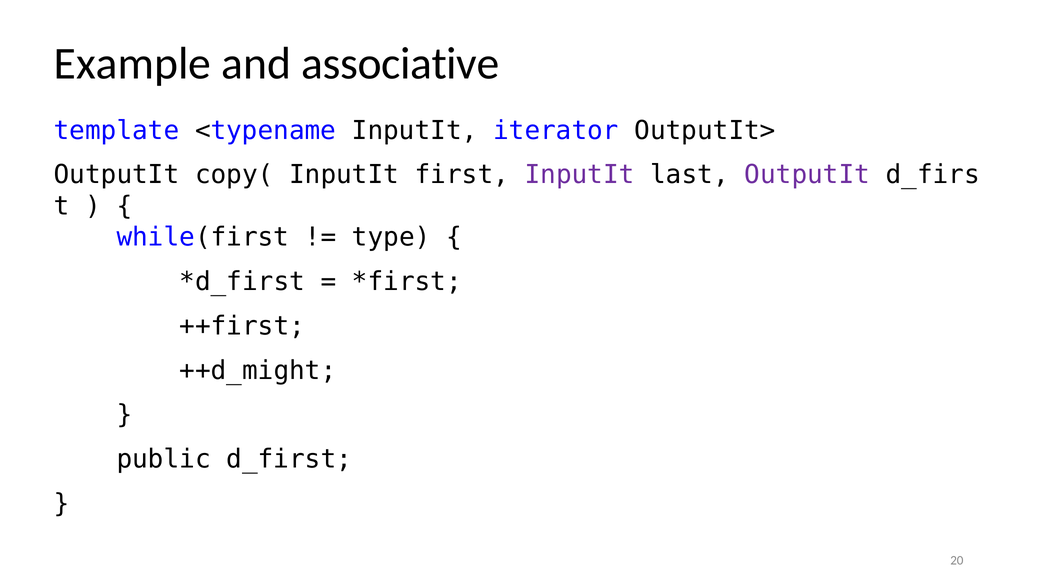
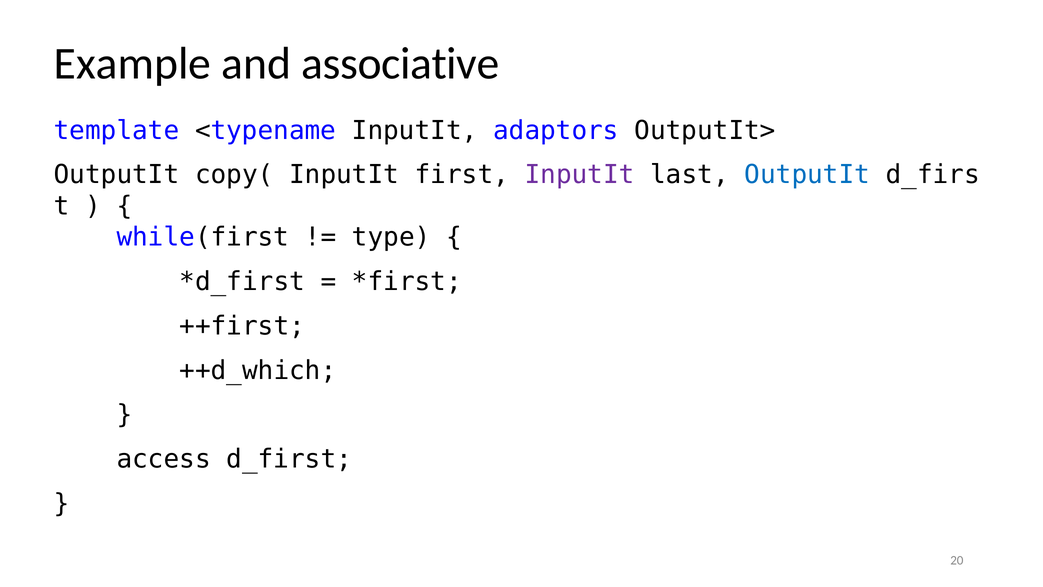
iterator: iterator -> adaptors
OutputIt at (807, 175) colour: purple -> blue
++d_might: ++d_might -> ++d_which
public: public -> access
